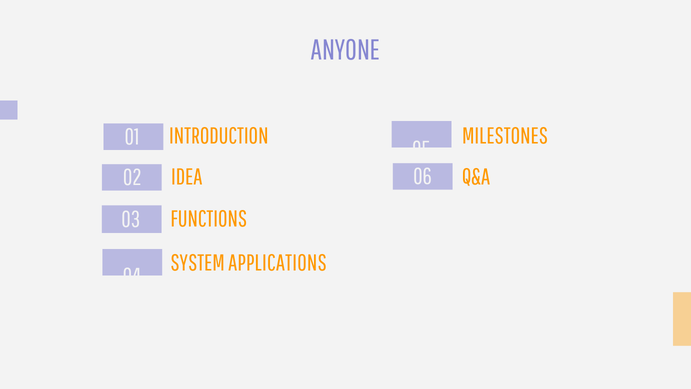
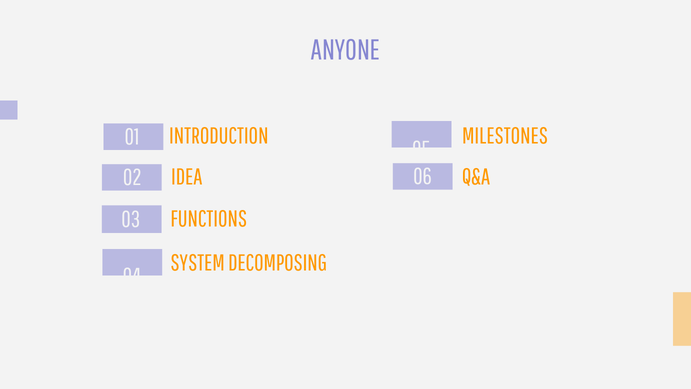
APPLICATIONS: APPLICATIONS -> DECOMPOSING
